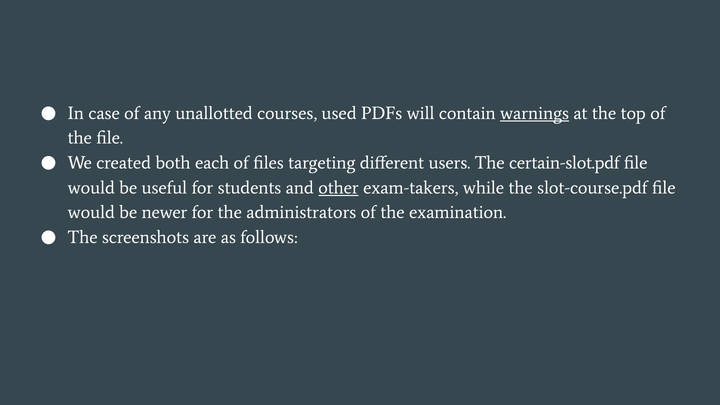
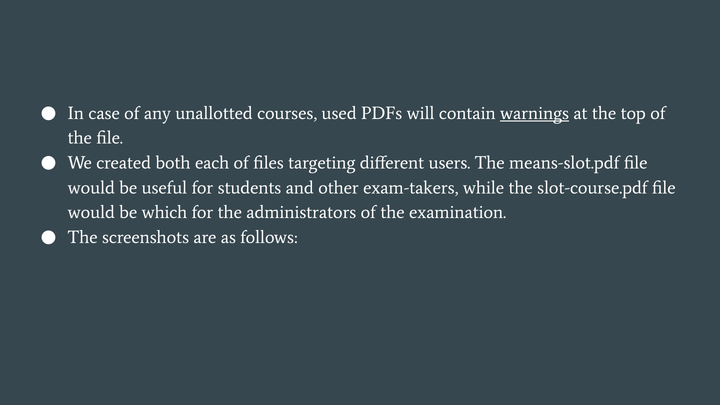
certain-slot.pdf: certain-slot.pdf -> means-slot.pdf
other underline: present -> none
newer: newer -> which
